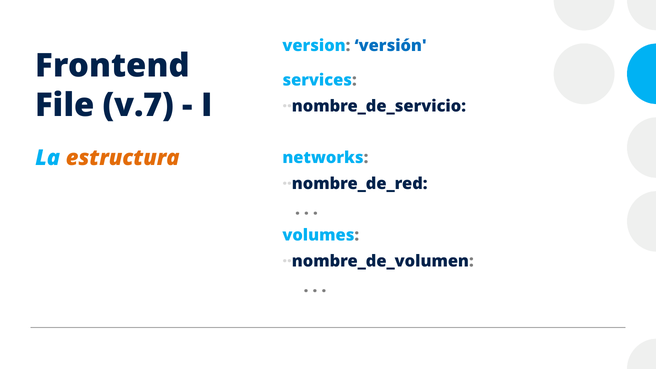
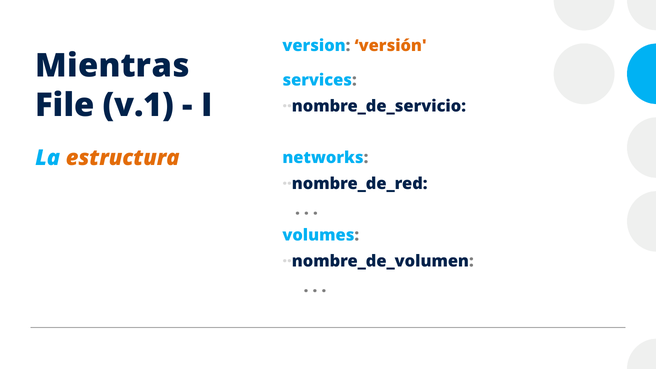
versión colour: blue -> orange
Frontend: Frontend -> Mientras
v.7: v.7 -> v.1
